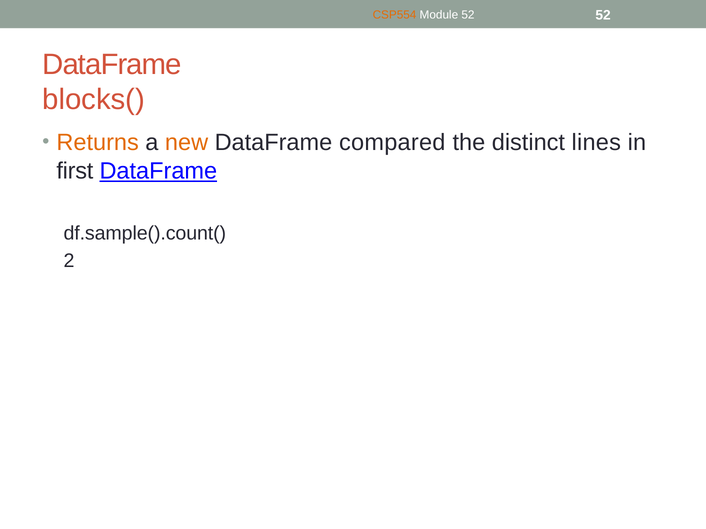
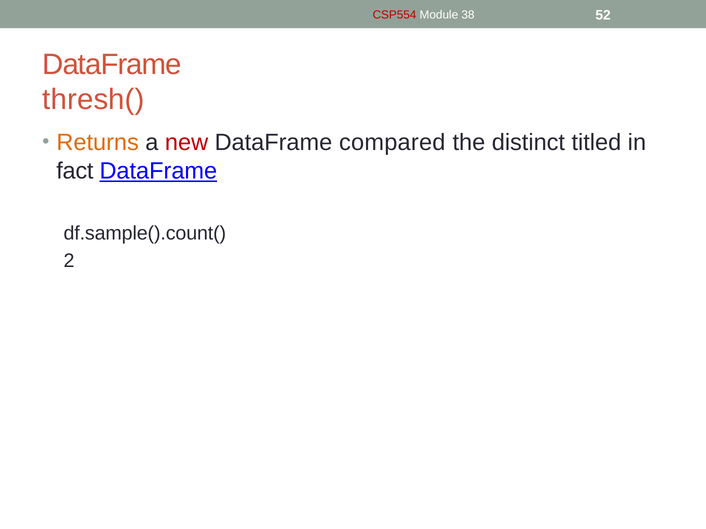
CSP554 colour: orange -> red
Module 52: 52 -> 38
blocks(: blocks( -> thresh(
new colour: orange -> red
lines: lines -> titled
first: first -> fact
